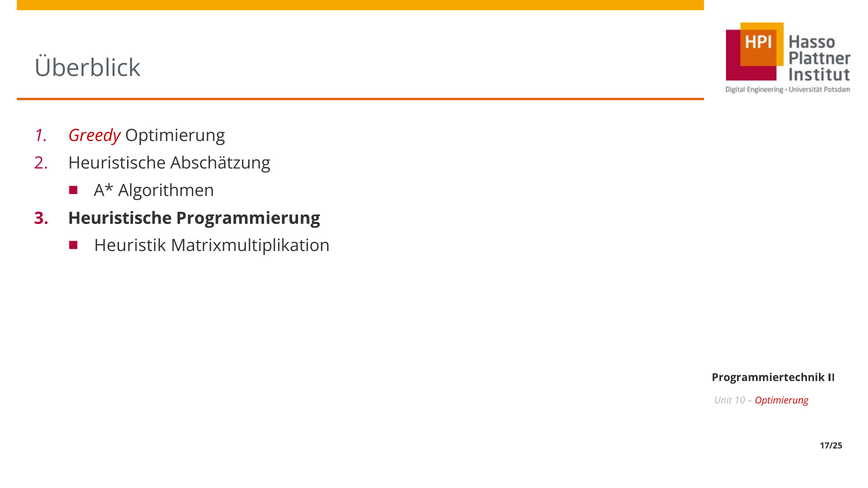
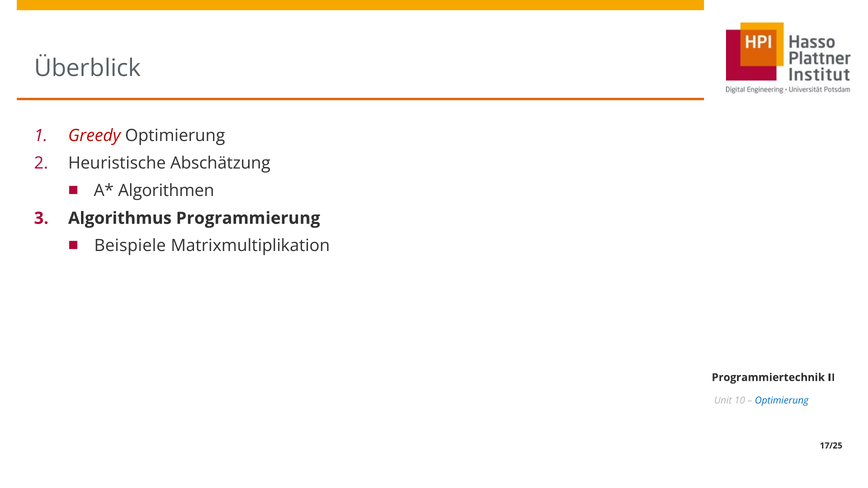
Heuristische at (120, 218): Heuristische -> Algorithmus
Heuristik: Heuristik -> Beispiele
Optimierung at (782, 401) colour: red -> blue
